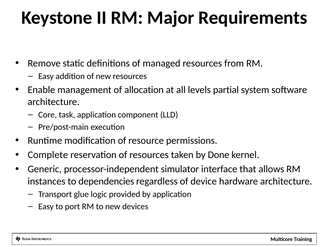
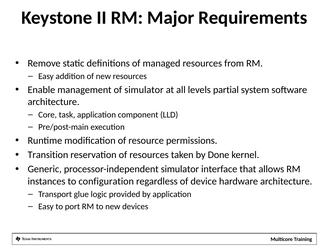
of allocation: allocation -> simulator
Complete: Complete -> Transition
dependencies: dependencies -> configuration
